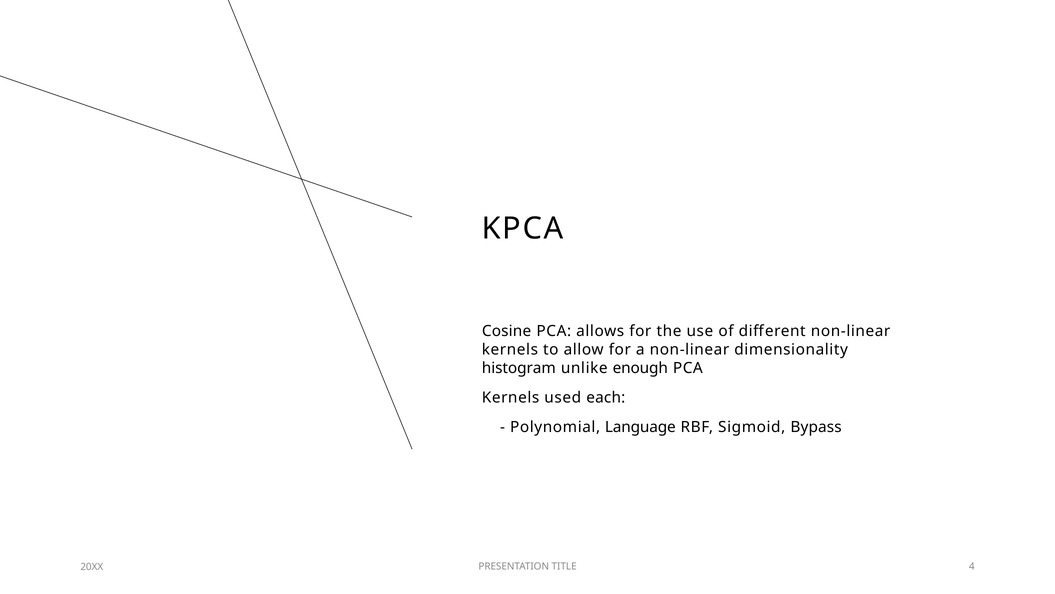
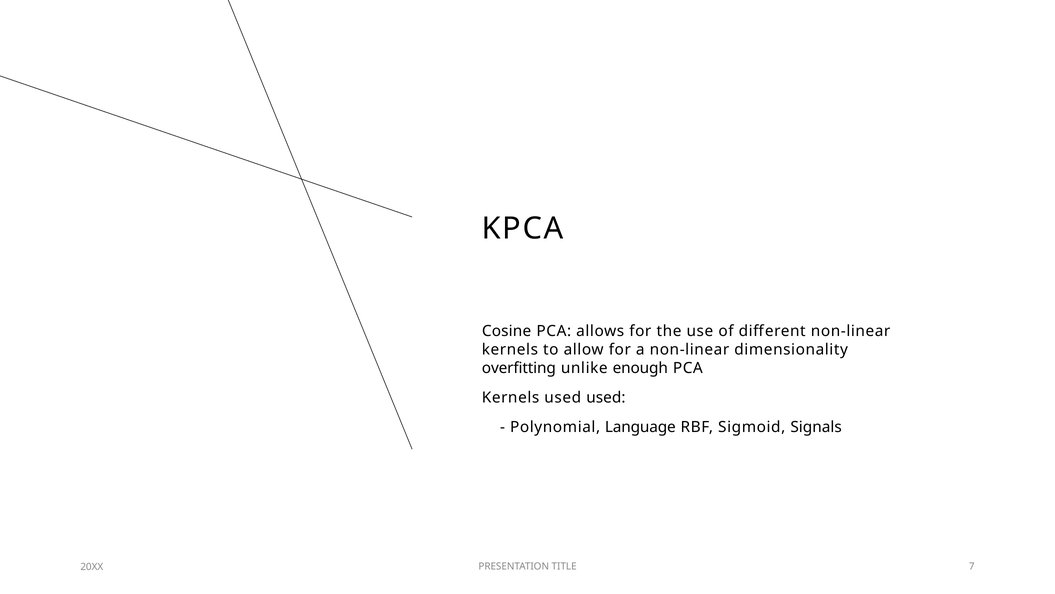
histogram: histogram -> overfitting
used each: each -> used
Bypass: Bypass -> Signals
4: 4 -> 7
